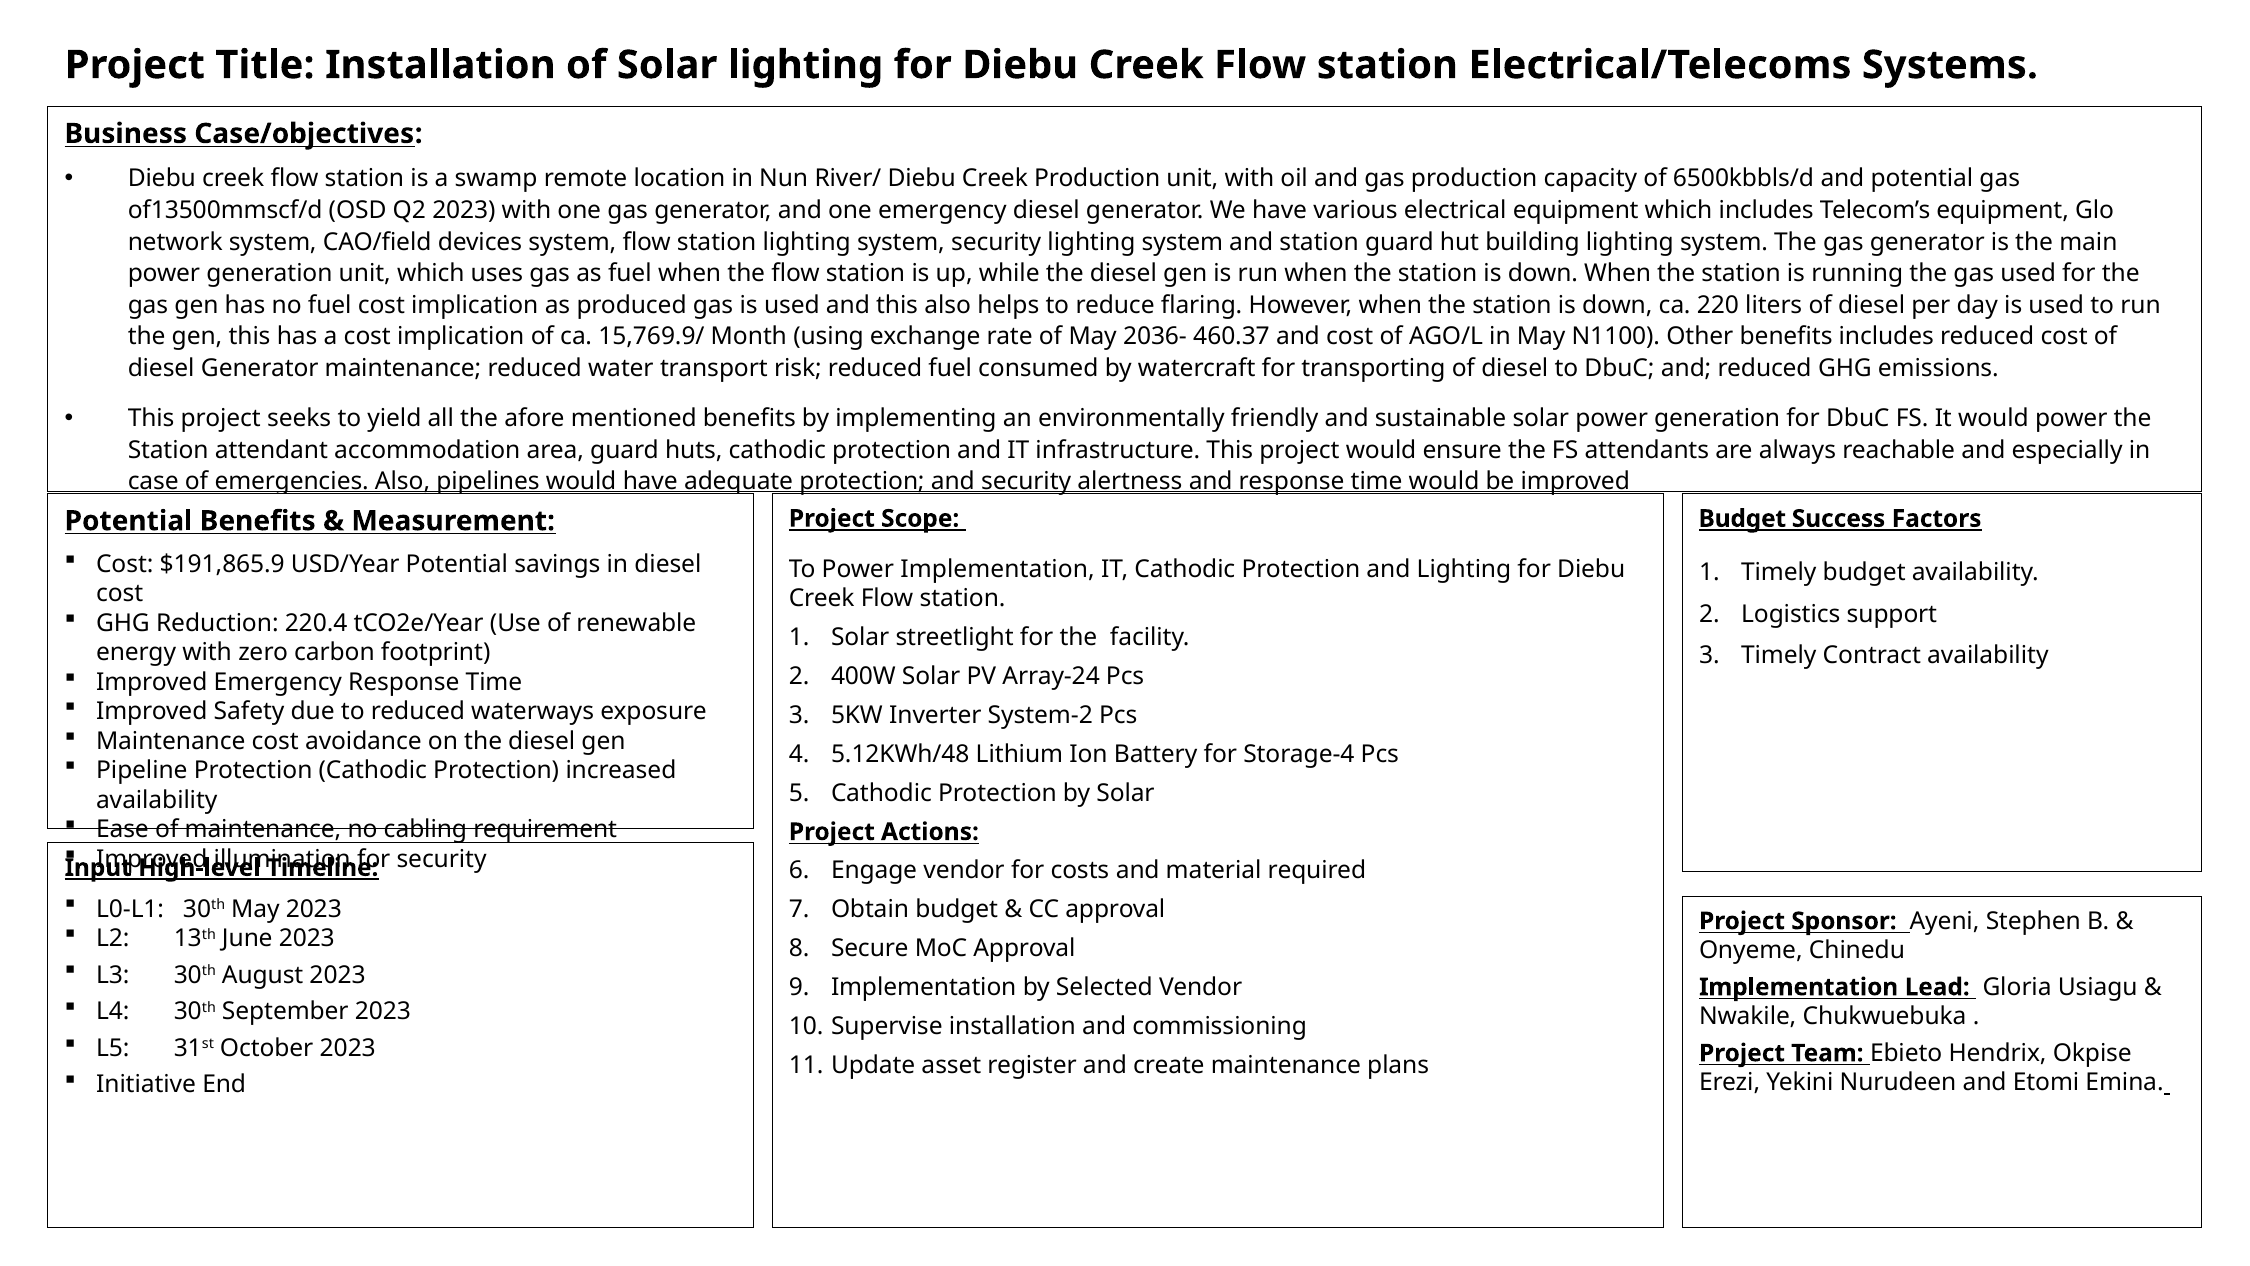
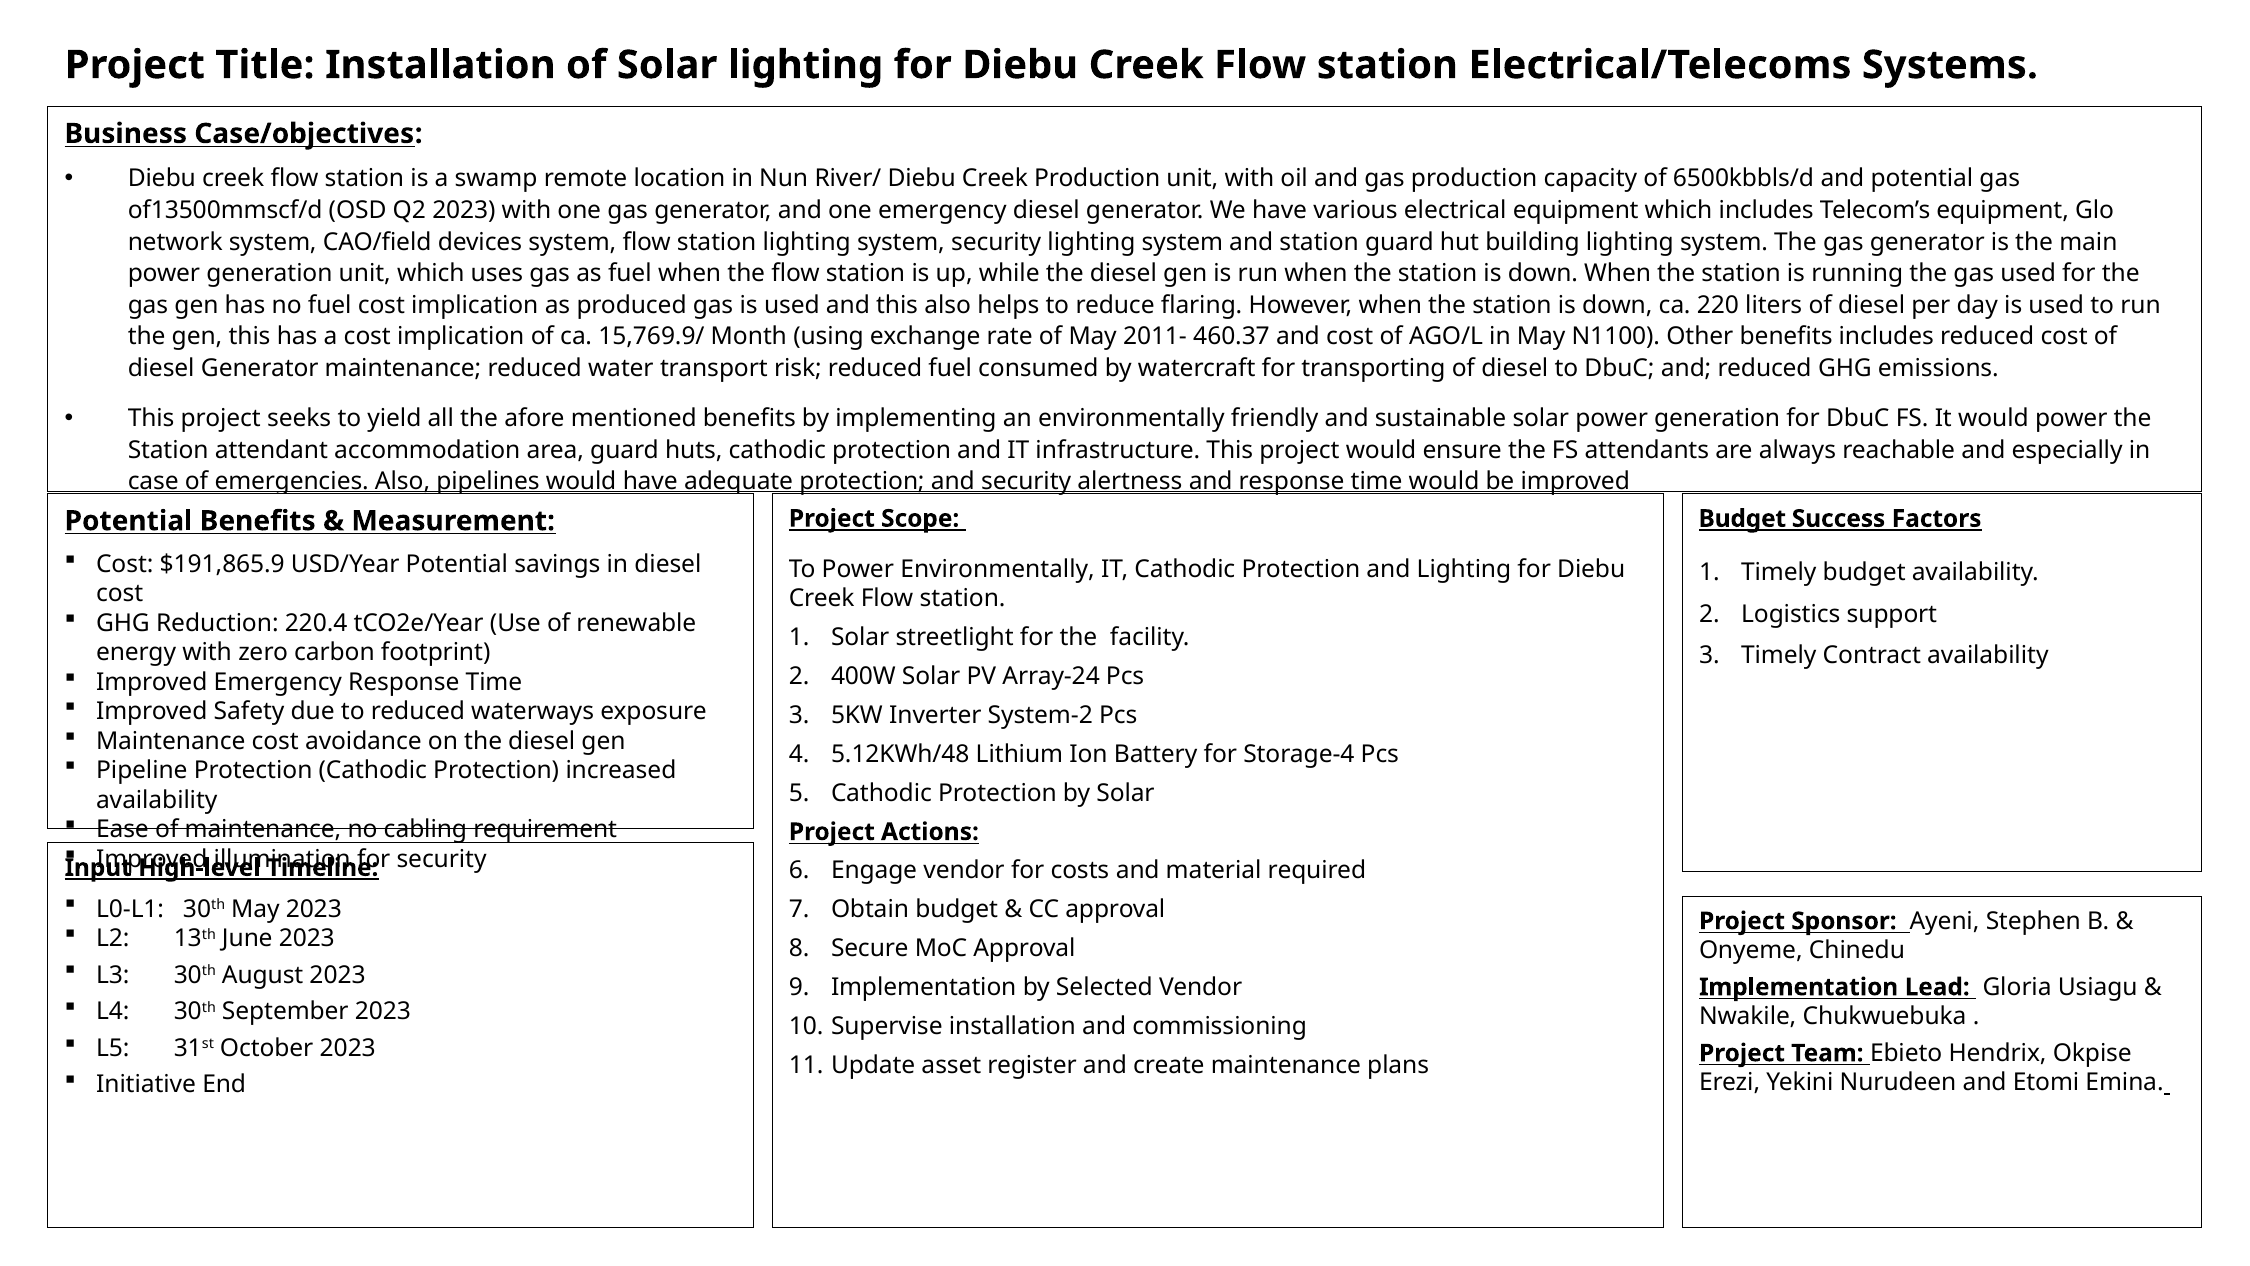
2036-: 2036- -> 2011-
Power Implementation: Implementation -> Environmentally
